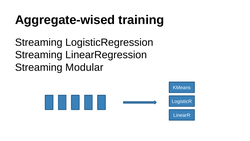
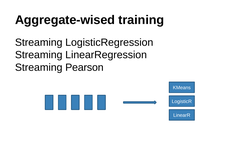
Modular: Modular -> Pearson
